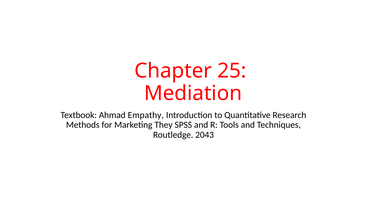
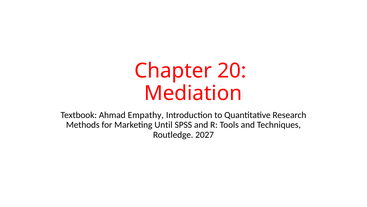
25: 25 -> 20
They: They -> Until
2043: 2043 -> 2027
